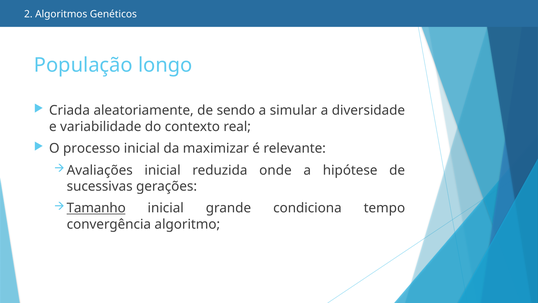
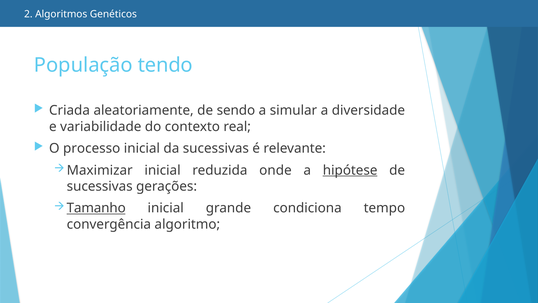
longo: longo -> tendo
da maximizar: maximizar -> sucessivas
Avaliações: Avaliações -> Maximizar
hipótese underline: none -> present
